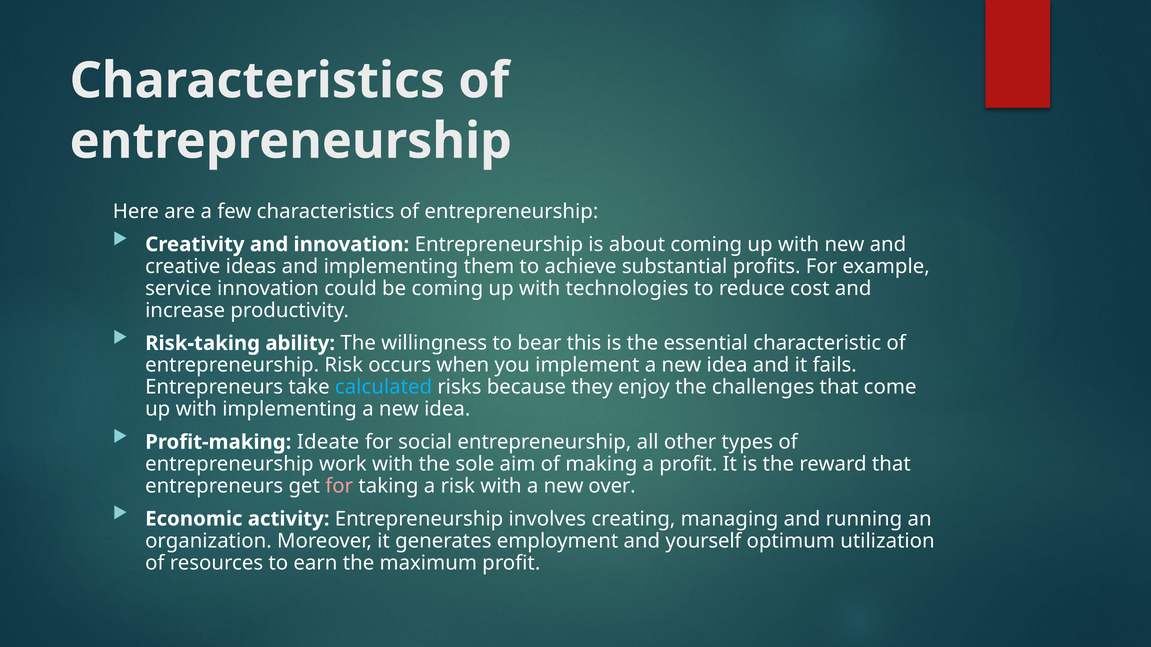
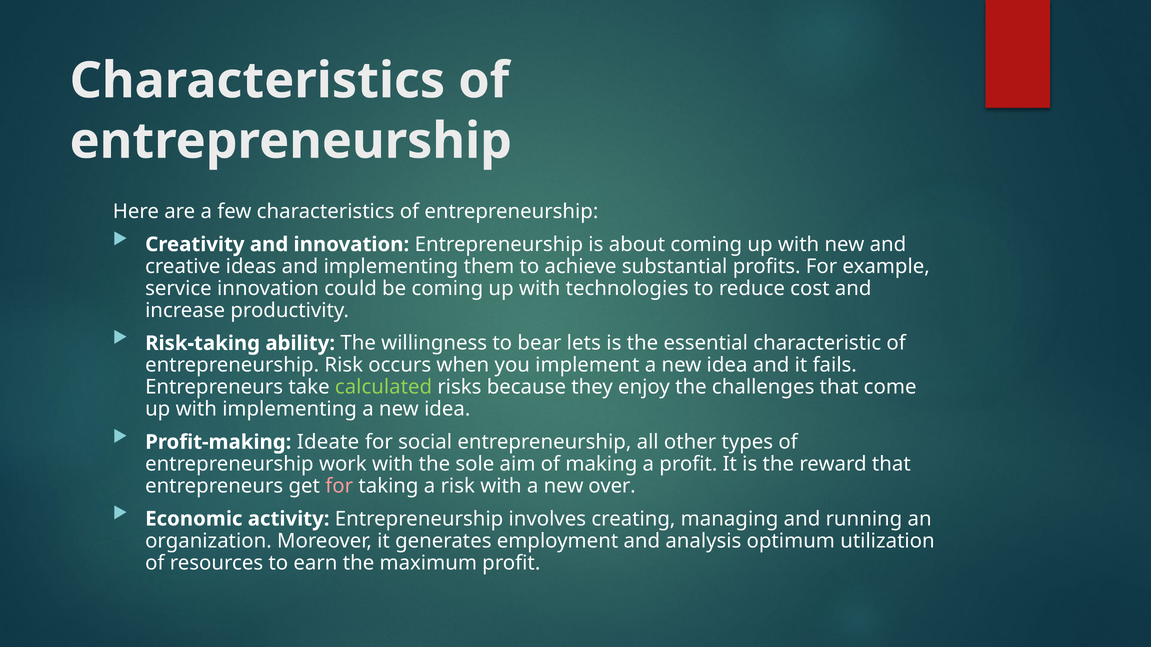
this: this -> lets
calculated colour: light blue -> light green
yourself: yourself -> analysis
